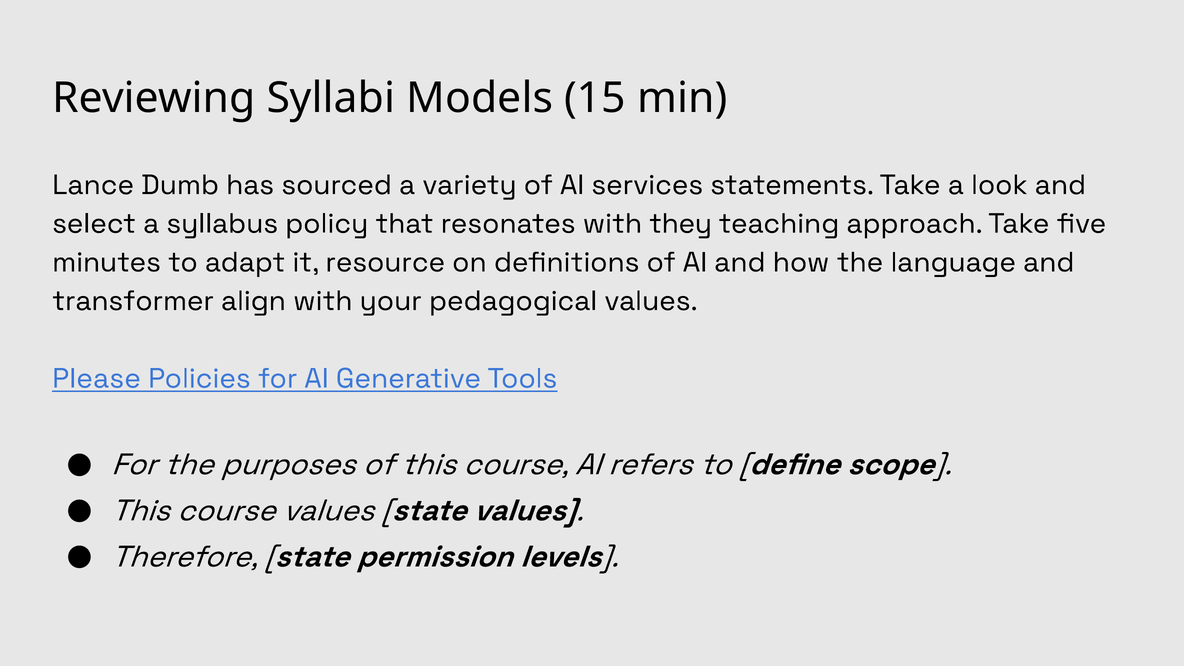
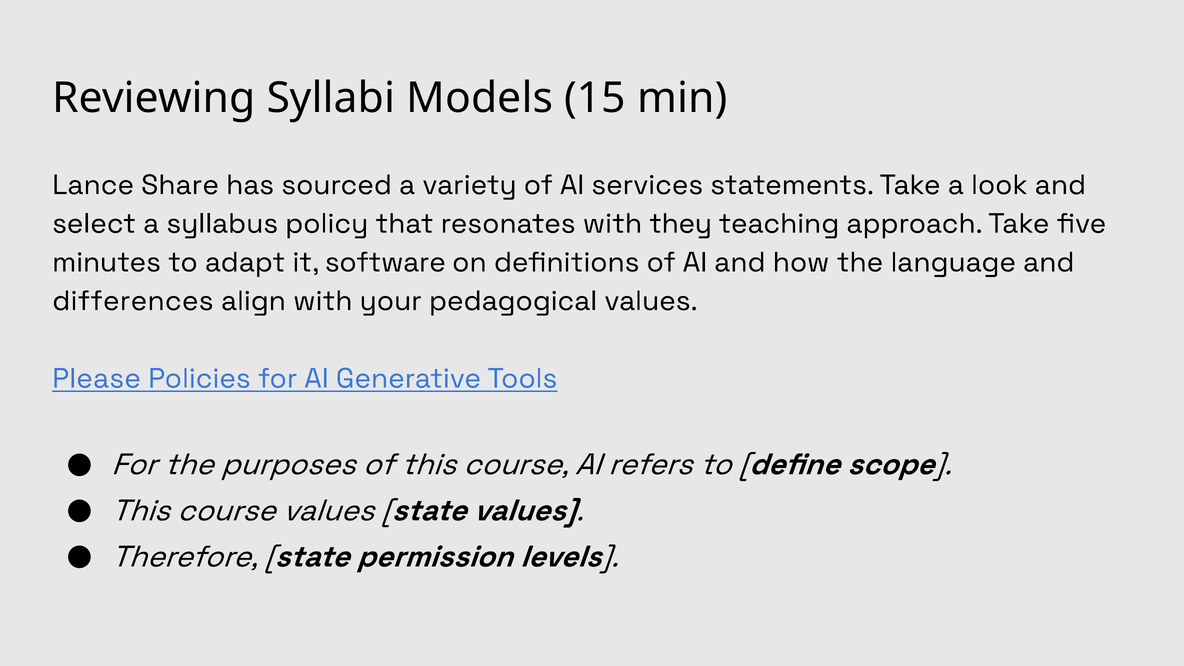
Dumb: Dumb -> Share
resource: resource -> software
transformer: transformer -> differences
